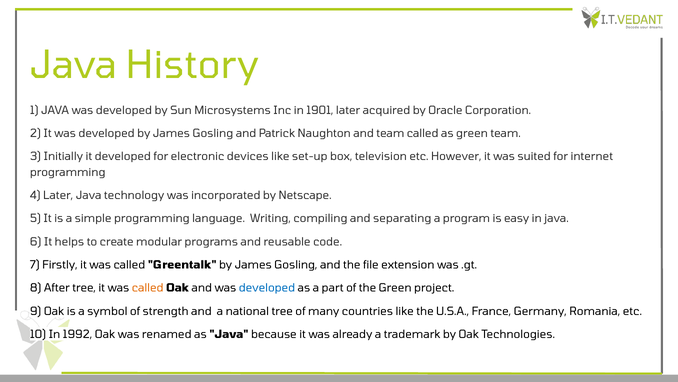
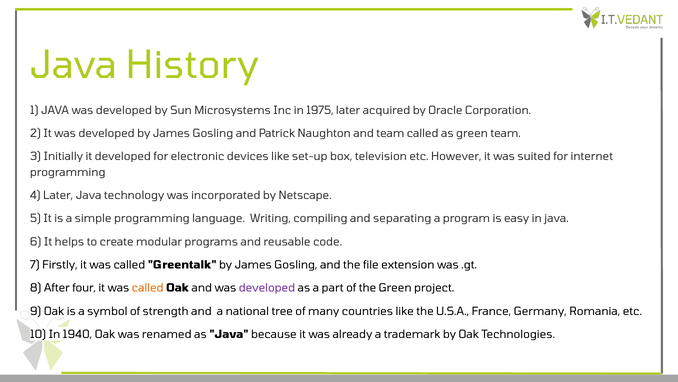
1901: 1901 -> 1975
After tree: tree -> four
developed at (267, 288) colour: blue -> purple
1992: 1992 -> 1940
